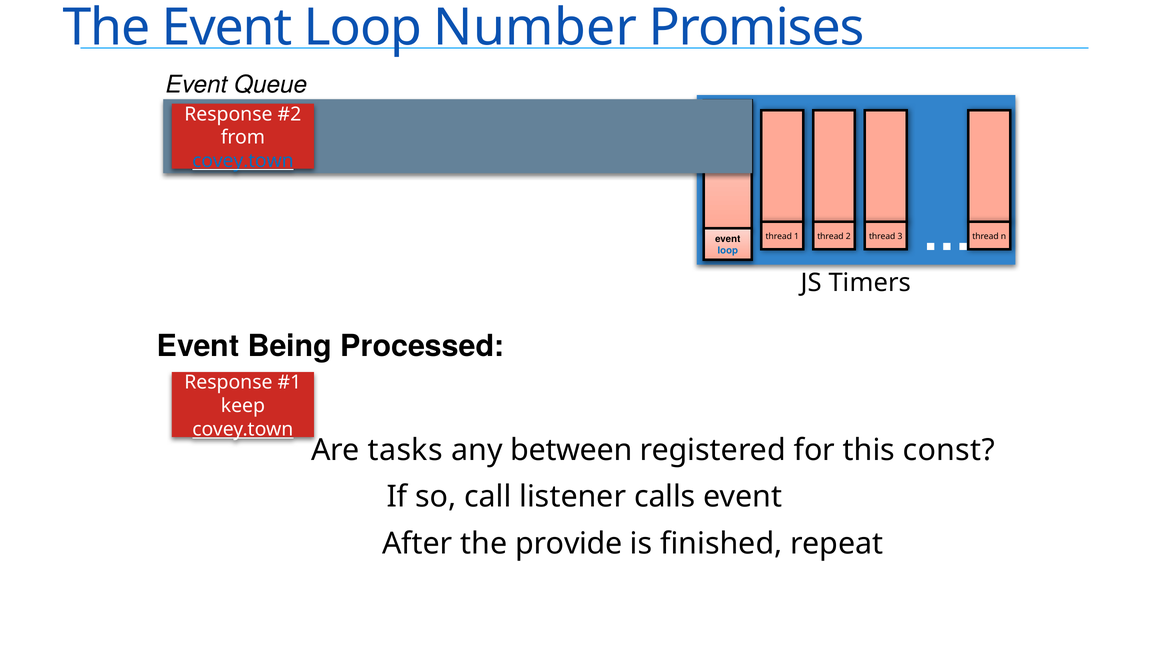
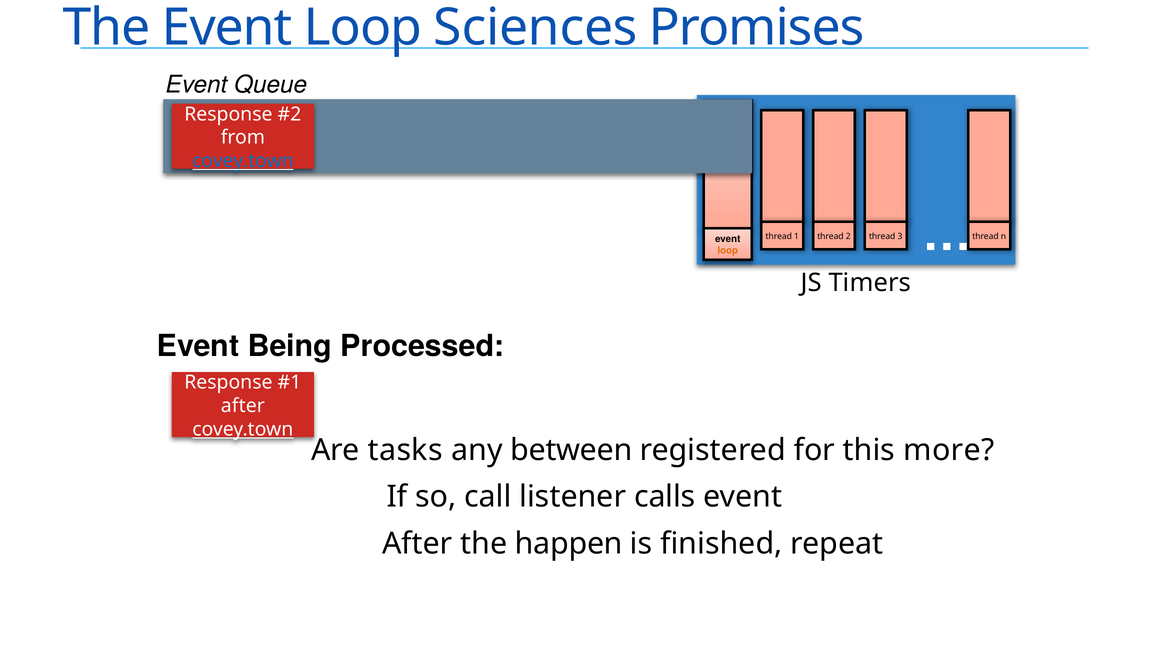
Number: Number -> Sciences
loop at (728, 251) colour: blue -> orange
keep at (243, 406): keep -> after
const: const -> more
provide: provide -> happen
